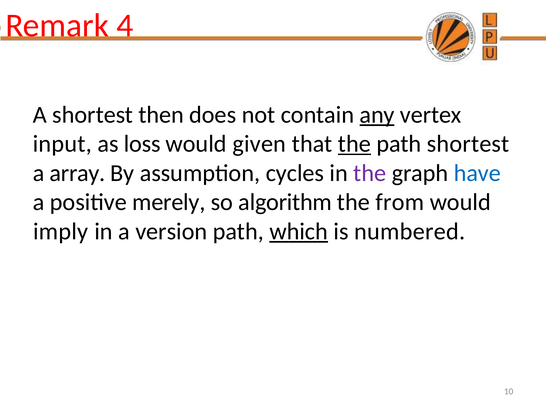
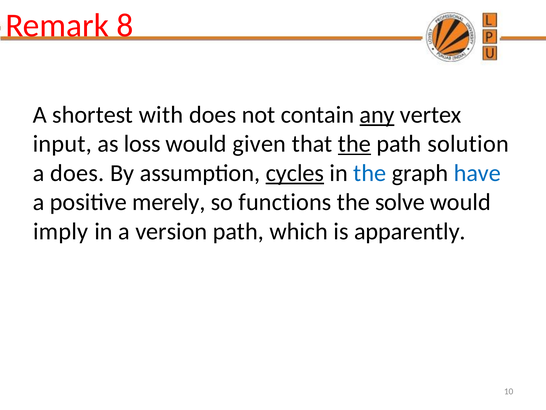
4: 4 -> 8
then: then -> with
path shortest: shortest -> solution
a array: array -> does
cycles underline: none -> present
the at (370, 173) colour: purple -> blue
algorithm: algorithm -> functions
from: from -> solve
which underline: present -> none
numbered: numbered -> apparently
